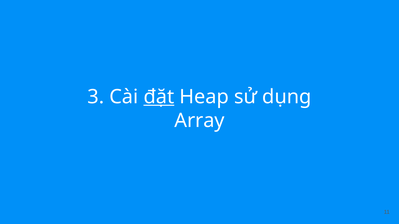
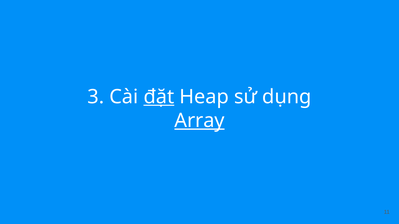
Array underline: none -> present
